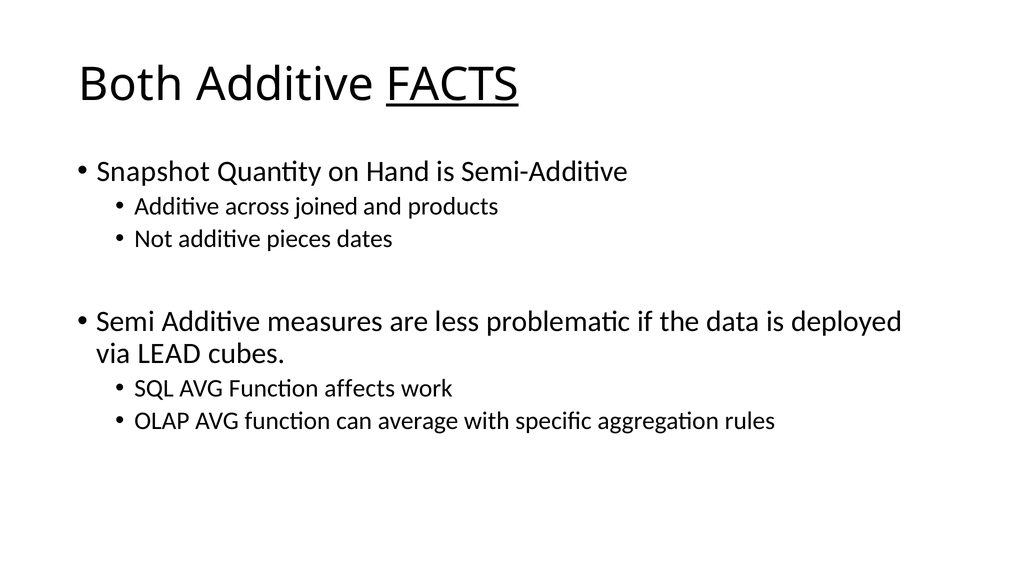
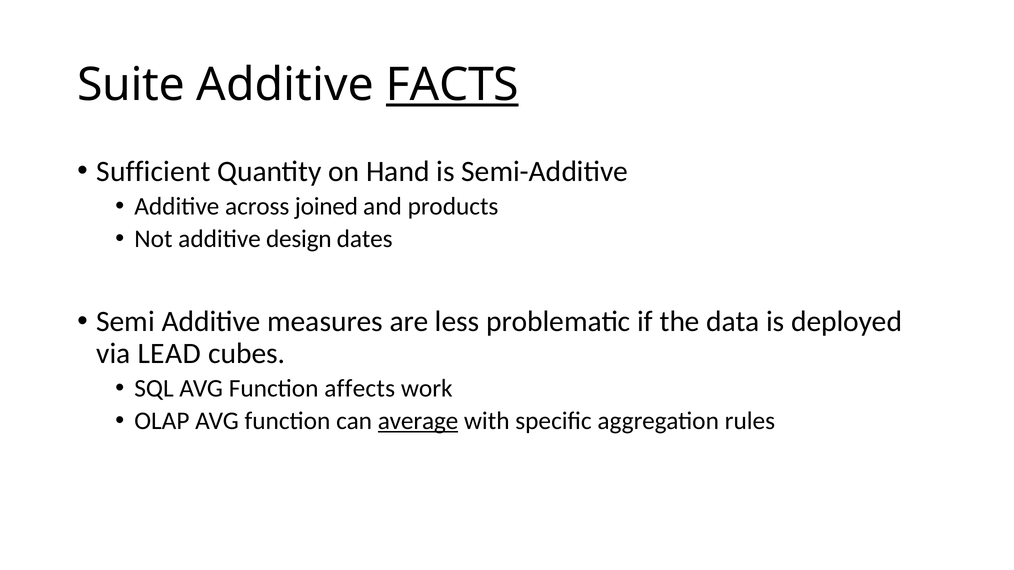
Both: Both -> Suite
Snapshot: Snapshot -> Sufficient
pieces: pieces -> design
average underline: none -> present
